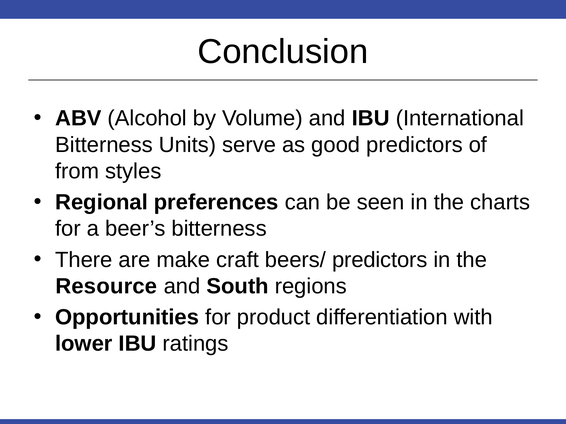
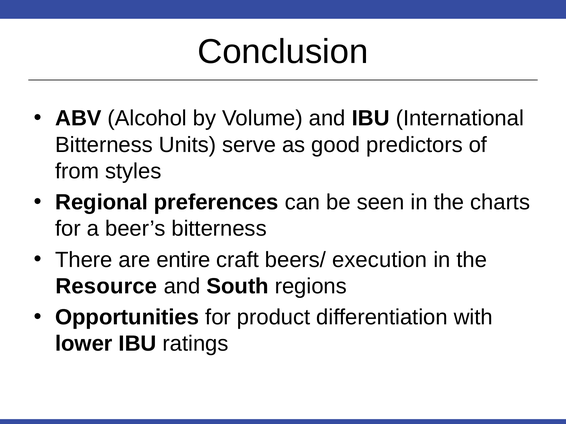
make: make -> entire
beers/ predictors: predictors -> execution
